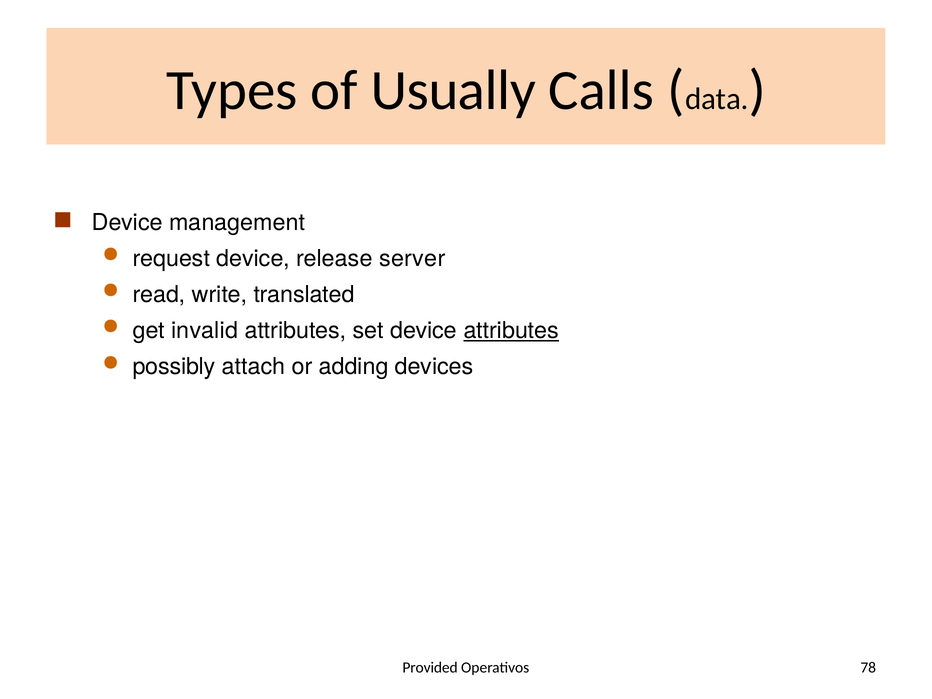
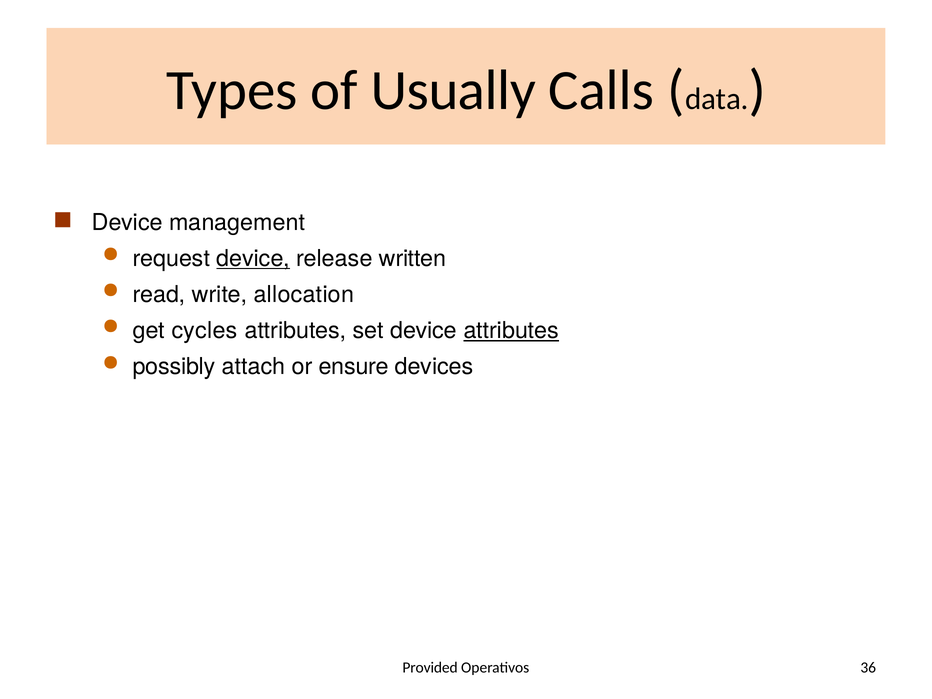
device at (253, 258) underline: none -> present
server: server -> written
translated: translated -> allocation
invalid: invalid -> cycles
adding: adding -> ensure
78: 78 -> 36
